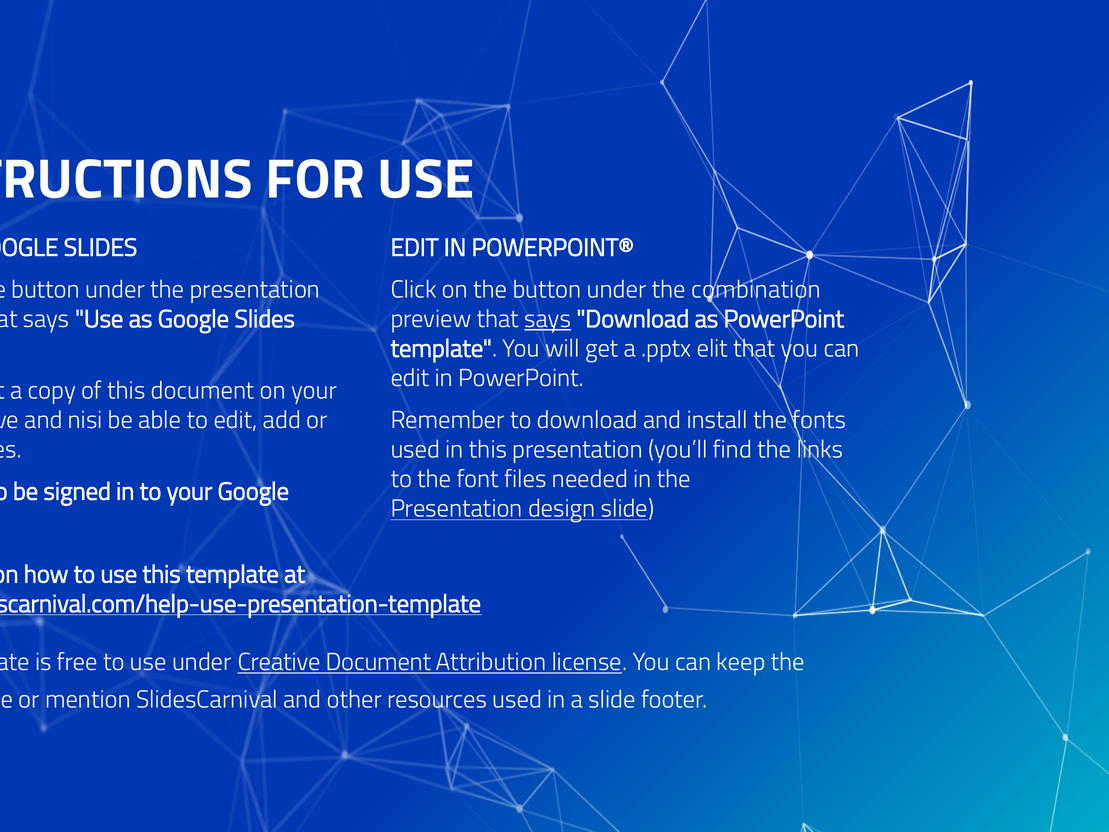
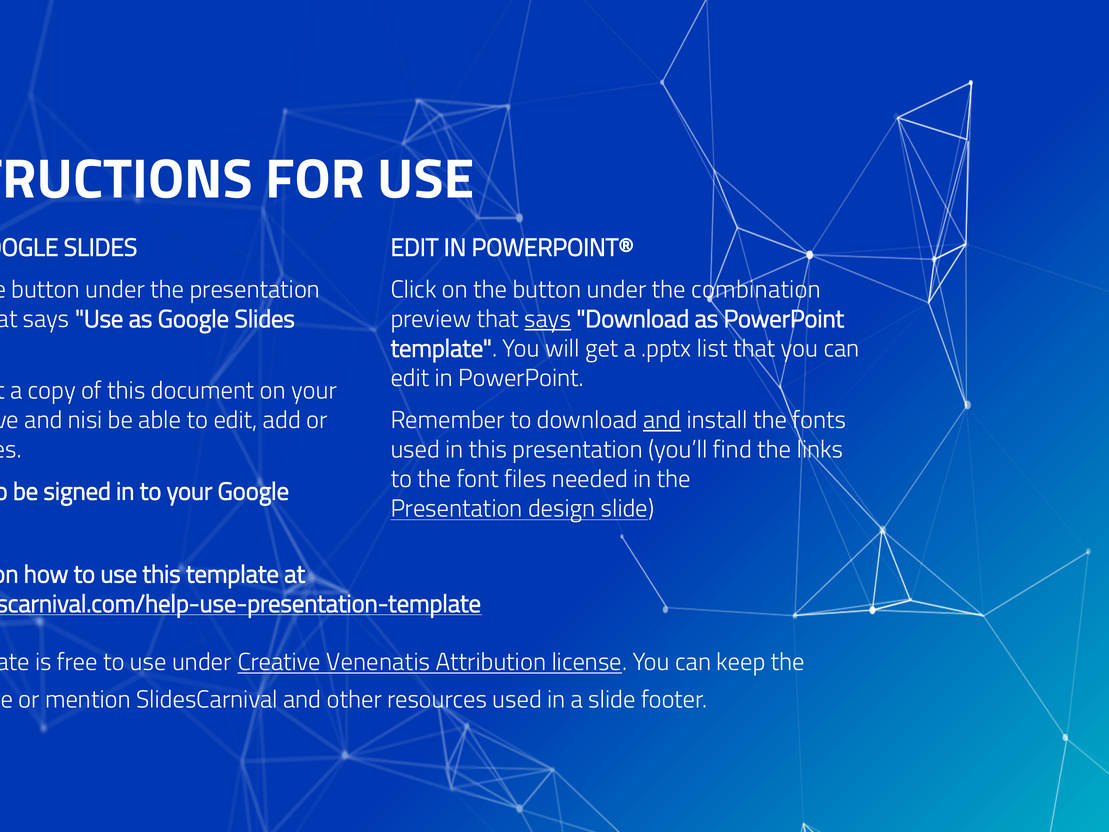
elit: elit -> list
and at (662, 420) underline: none -> present
Creative Document: Document -> Venenatis
